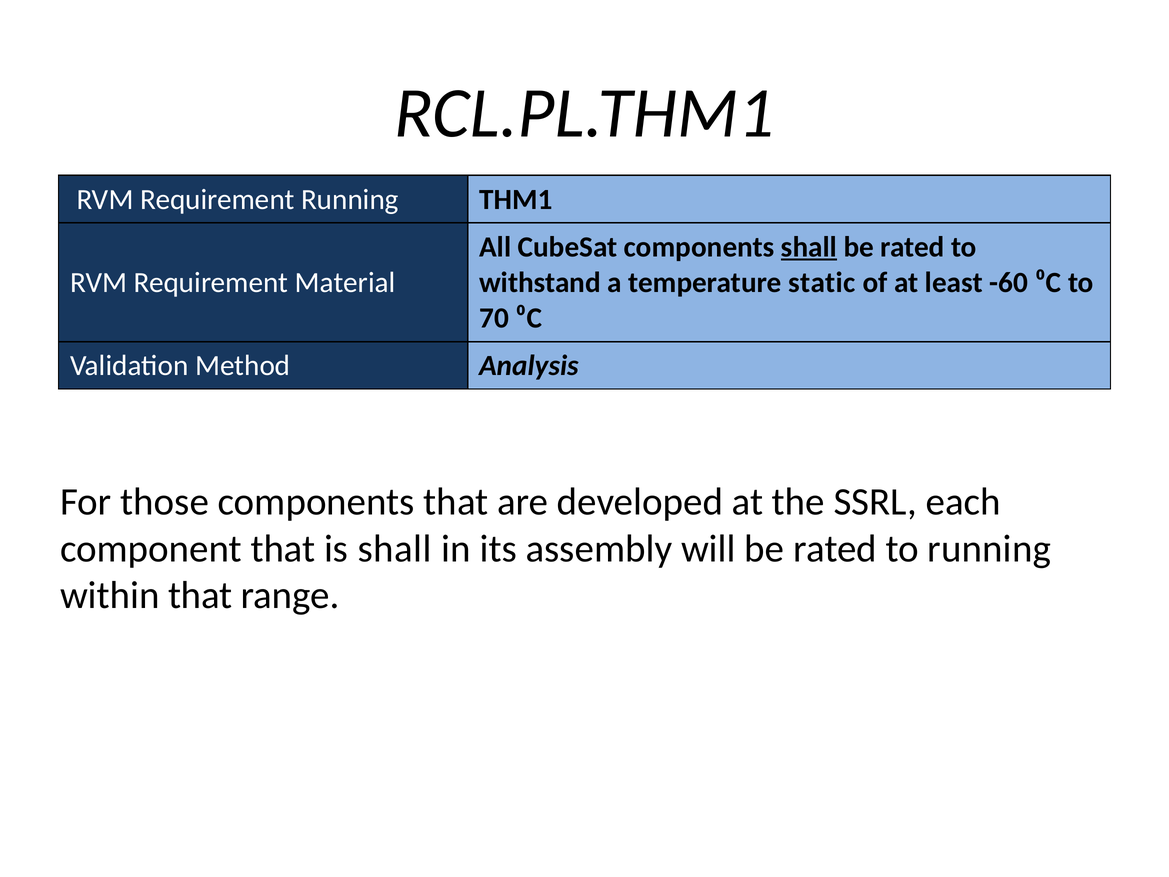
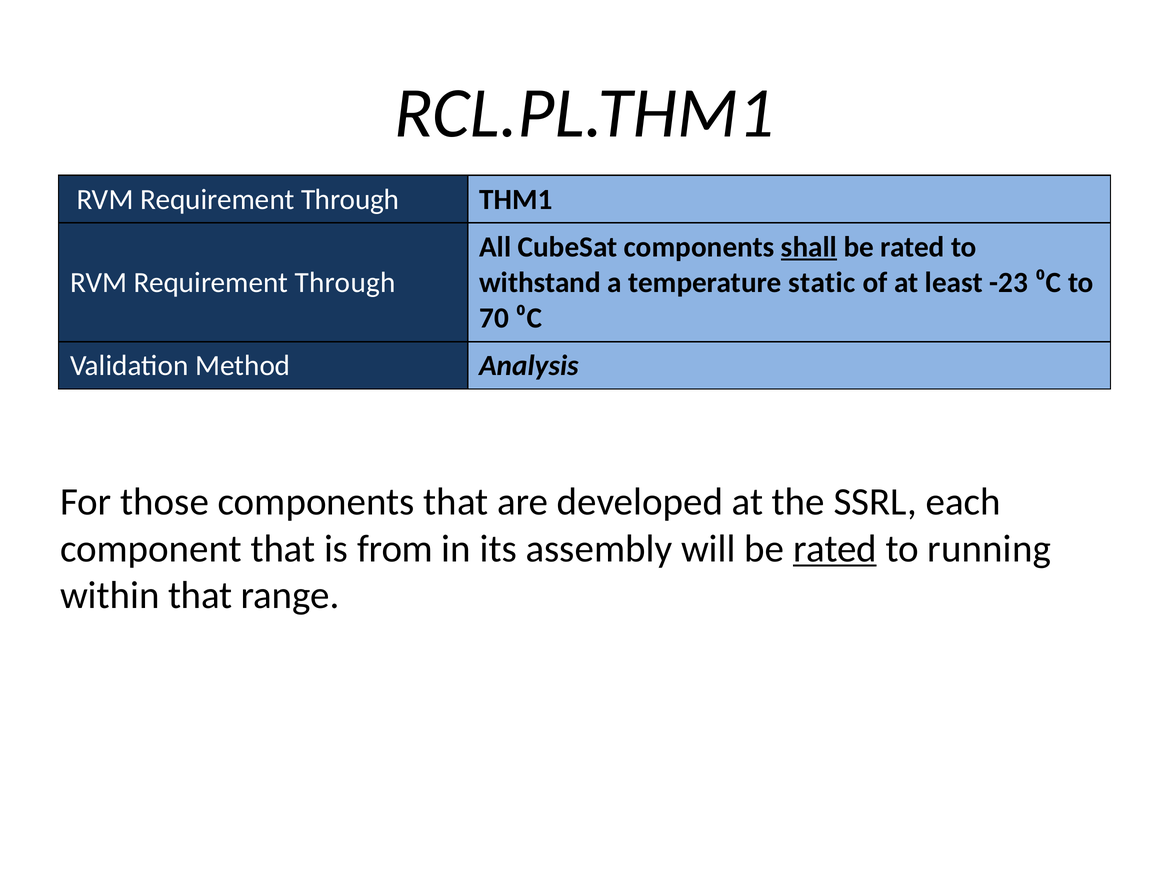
Running at (350, 199): Running -> Through
Material at (345, 282): Material -> Through
-60: -60 -> -23
is shall: shall -> from
rated at (835, 549) underline: none -> present
